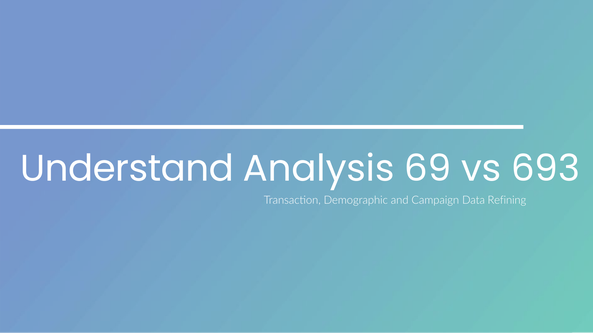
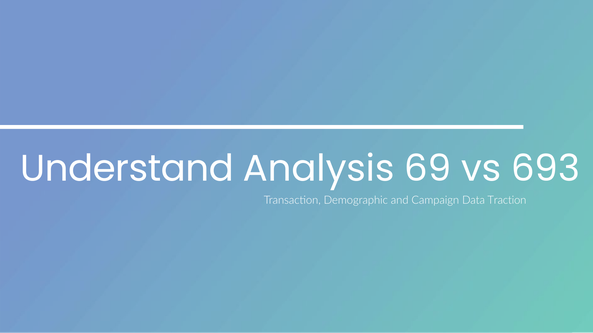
Refining: Refining -> Traction
